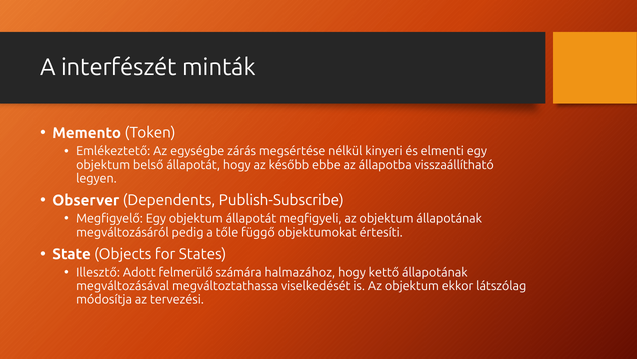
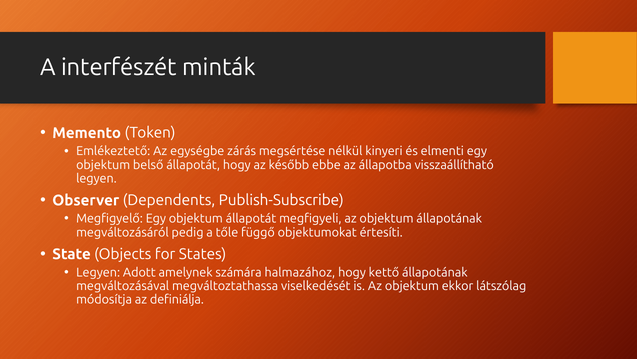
Illesztő at (98, 272): Illesztő -> Legyen
felmerülő: felmerülő -> amelynek
tervezési: tervezési -> definiálja
